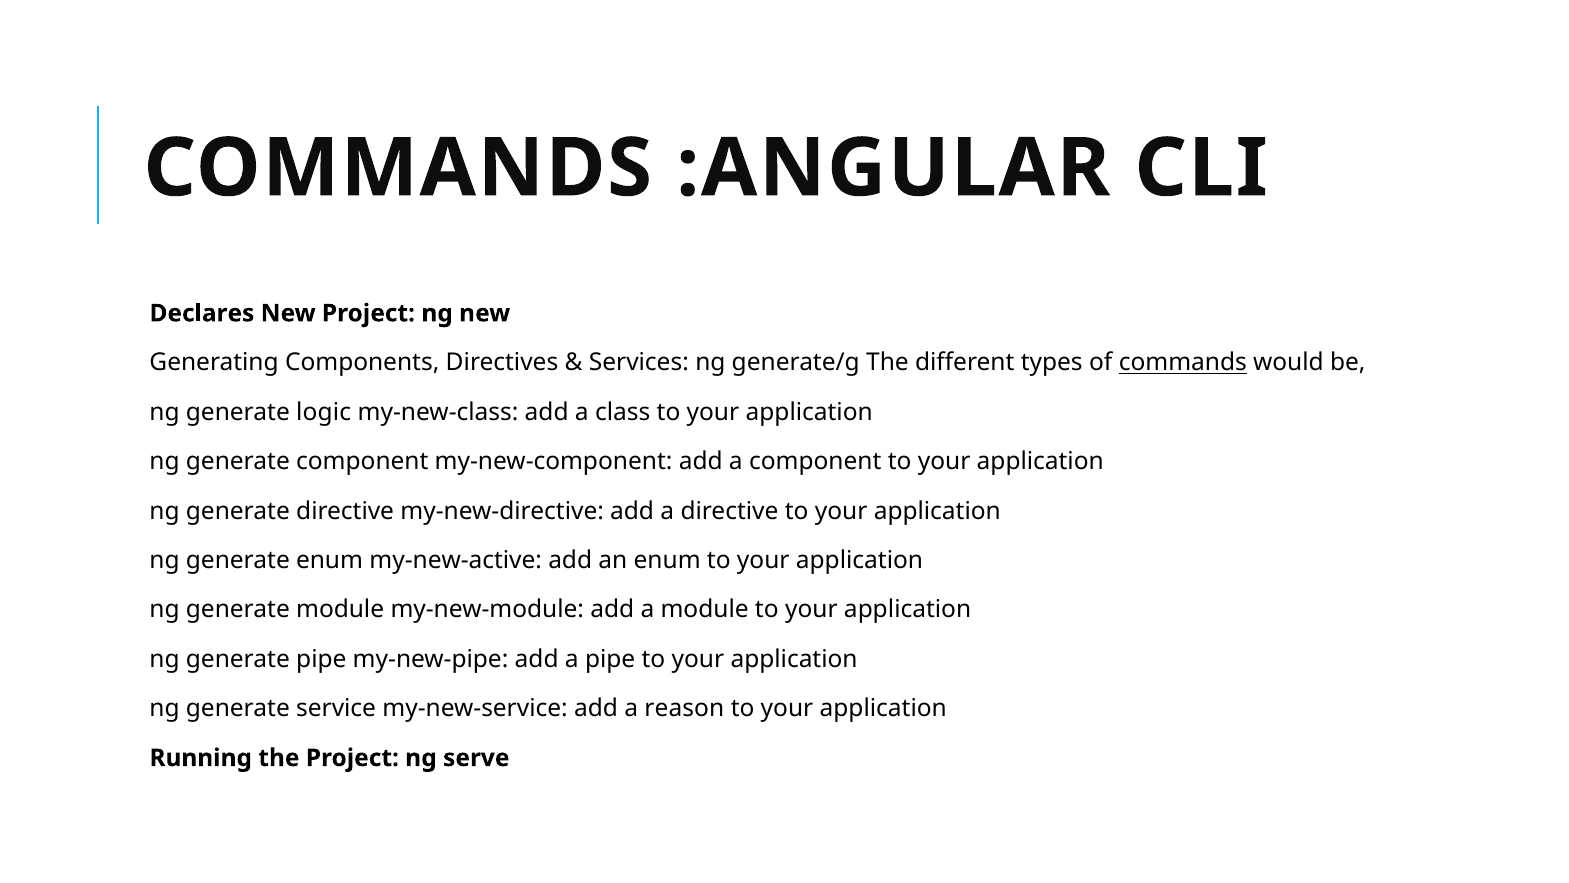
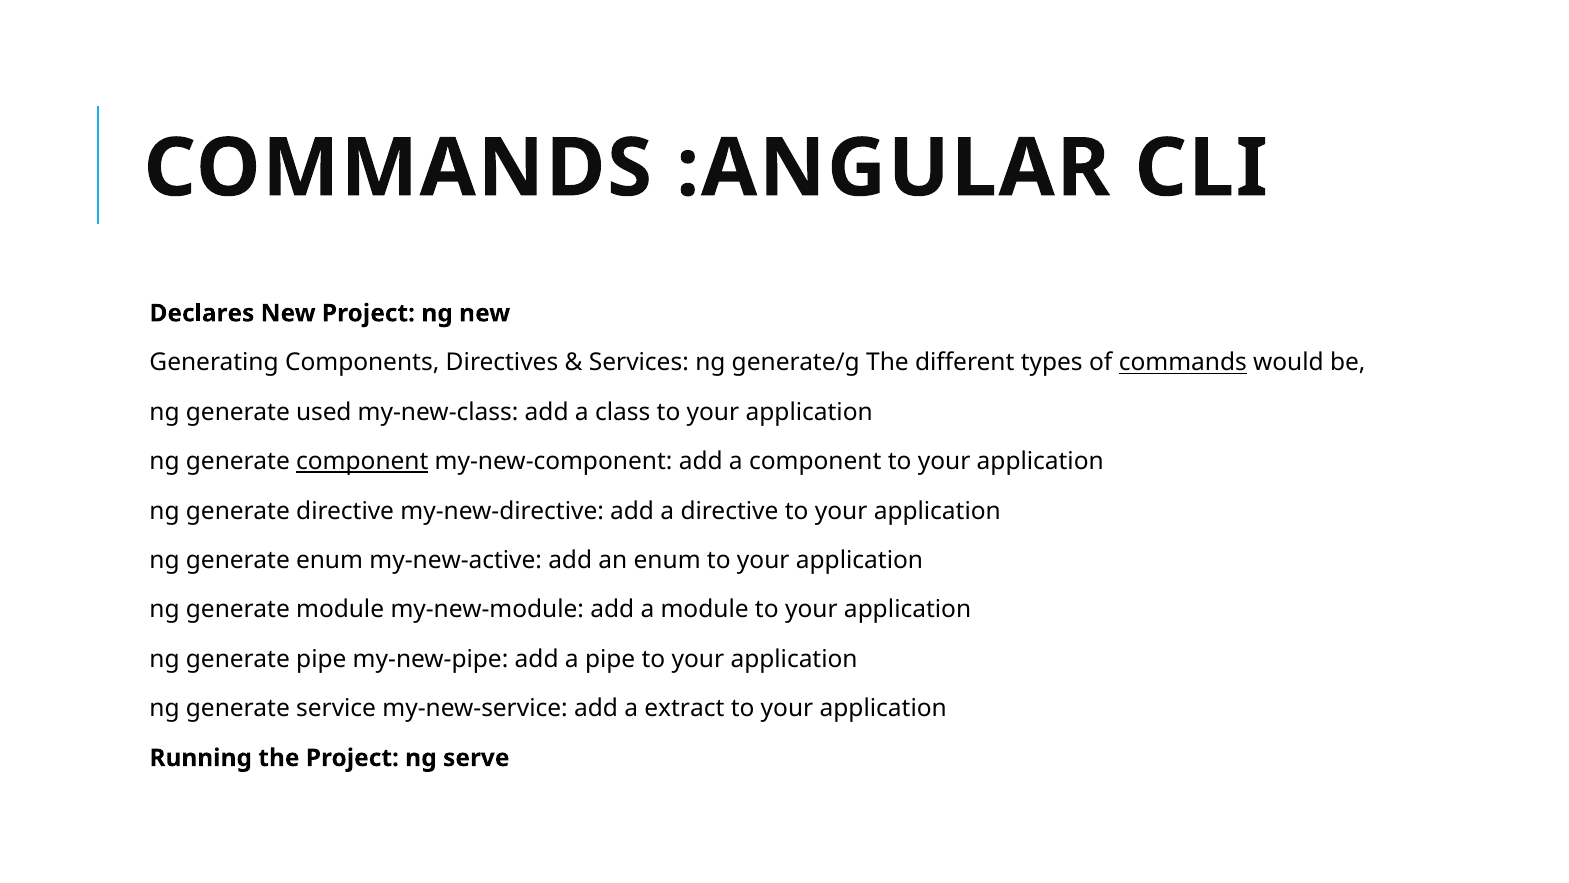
logic: logic -> used
component at (362, 461) underline: none -> present
reason: reason -> extract
